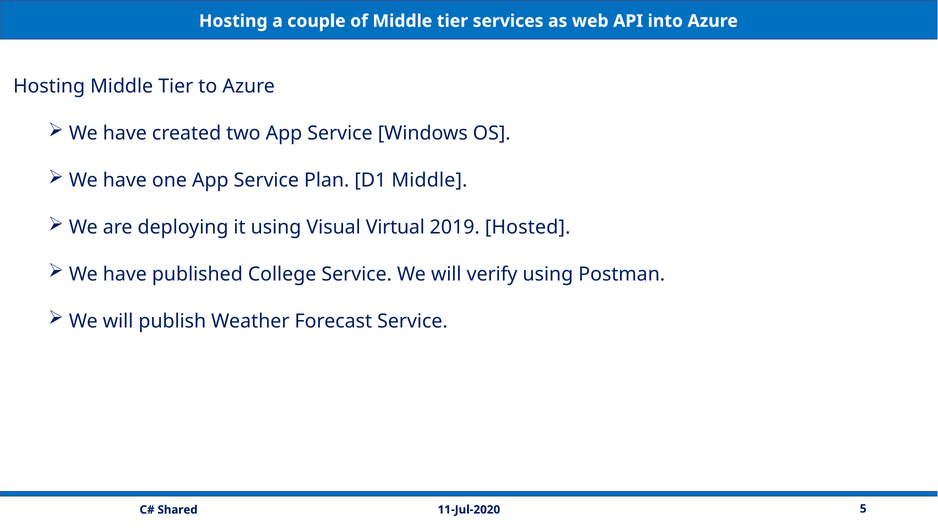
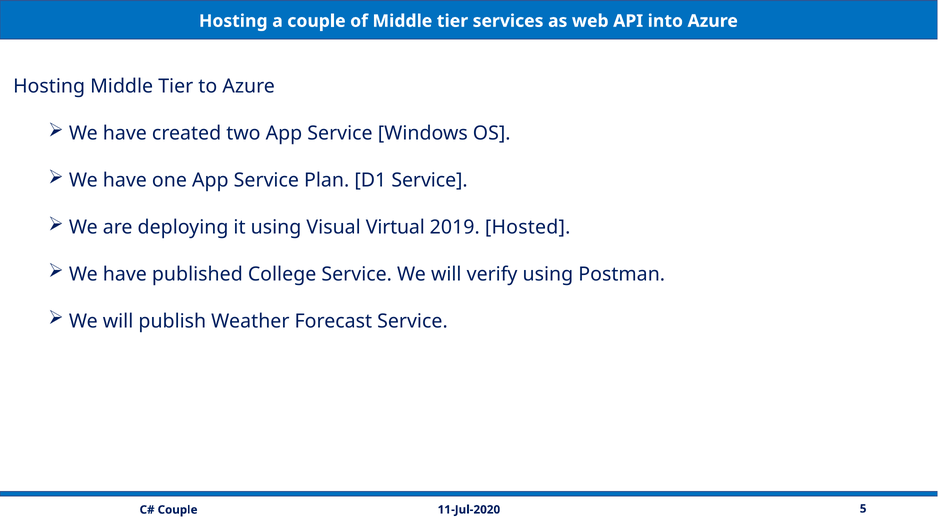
D1 Middle: Middle -> Service
Shared at (178, 509): Shared -> Couple
